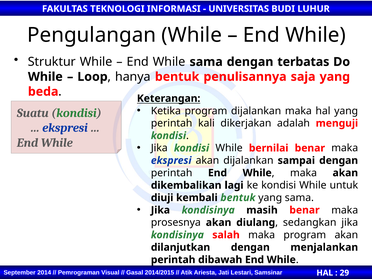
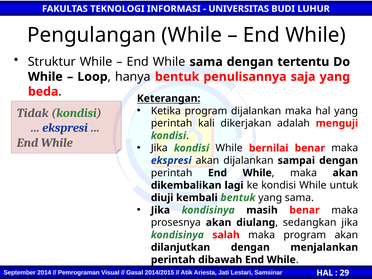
terbatas: terbatas -> tertentu
Suatu: Suatu -> Tidak
